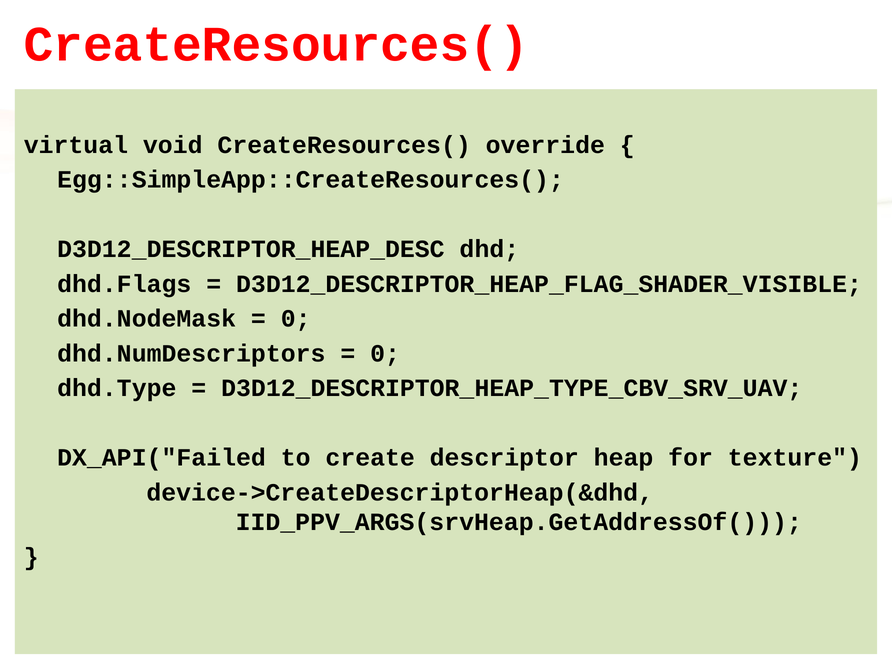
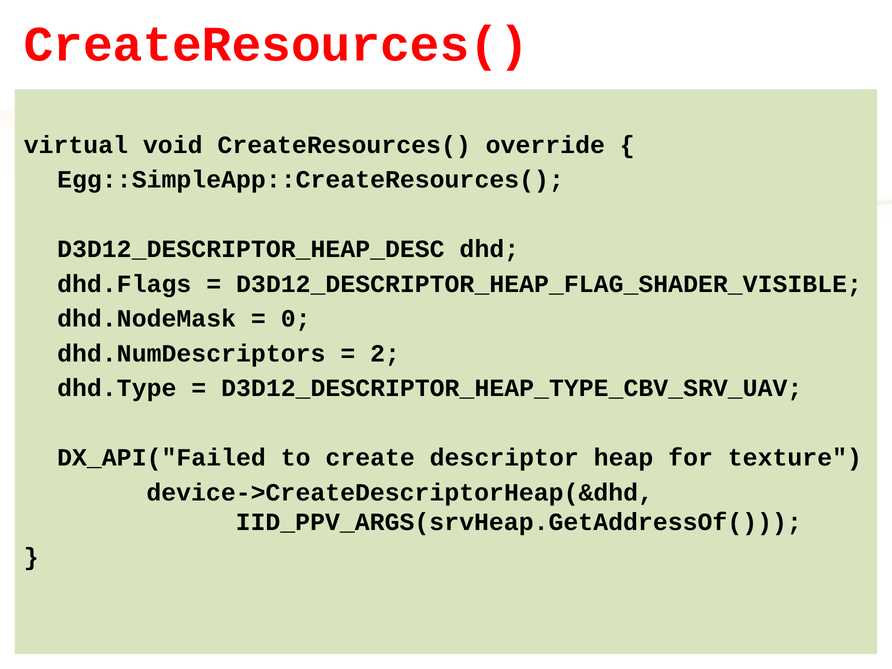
0 at (385, 353): 0 -> 2
